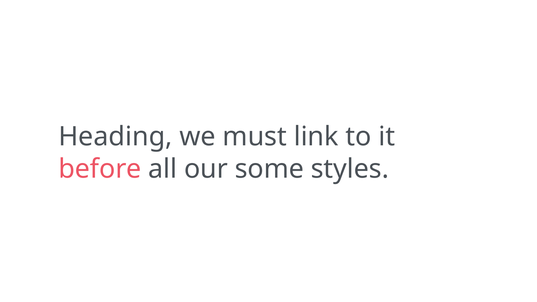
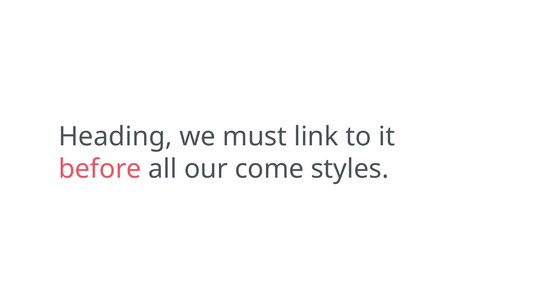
some: some -> come
